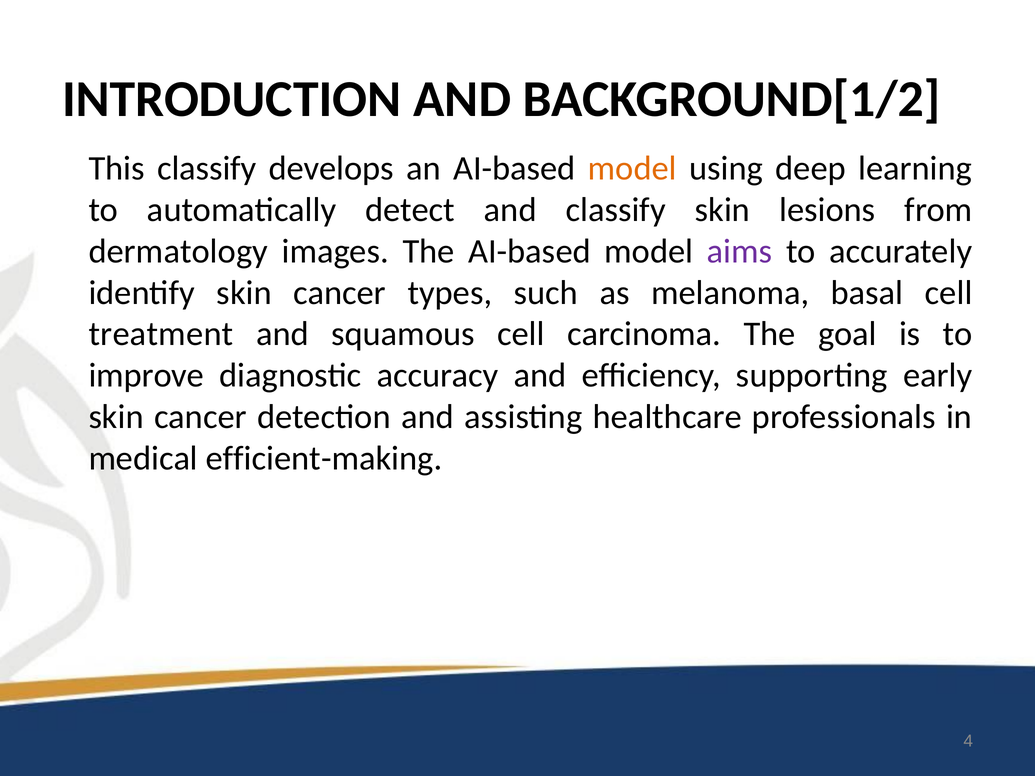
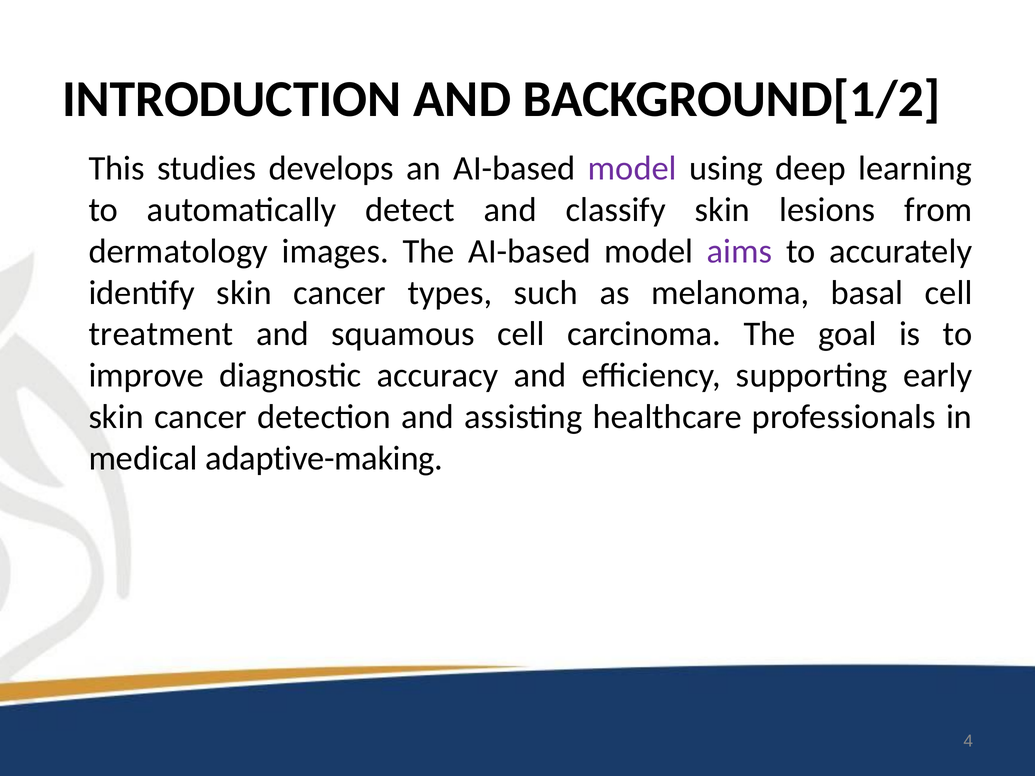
This classify: classify -> studies
model at (632, 169) colour: orange -> purple
efficient-making: efficient-making -> adaptive-making
